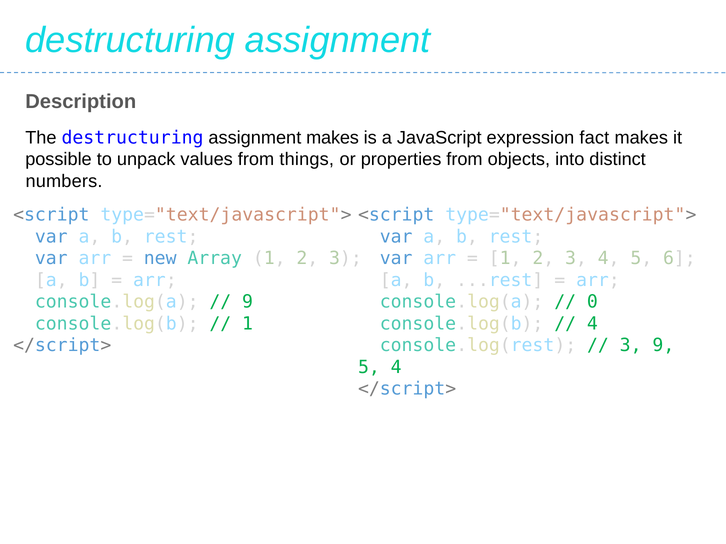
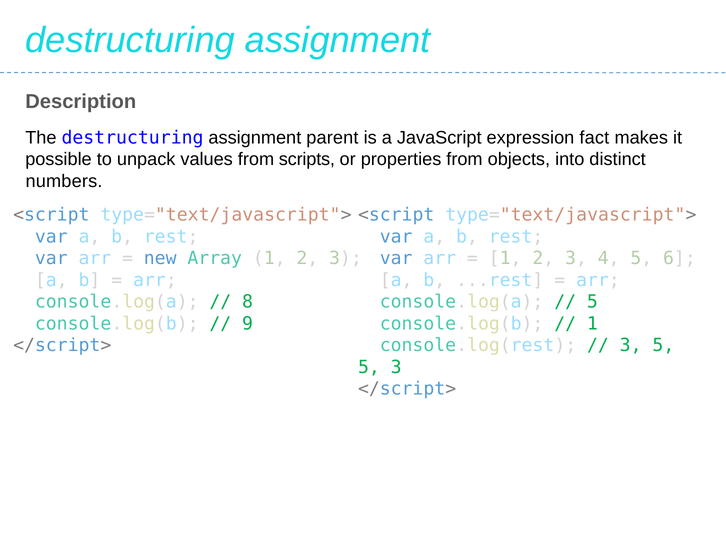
assignment makes: makes -> parent
things: things -> scripts
9 at (248, 302): 9 -> 8
0 at (592, 302): 0 -> 5
1 at (248, 324): 1 -> 9
4 at (592, 324): 4 -> 1
3 9: 9 -> 5
5 4: 4 -> 3
